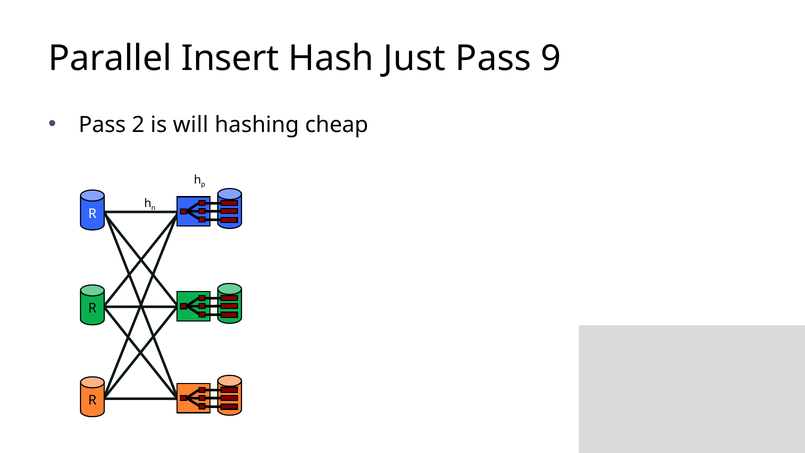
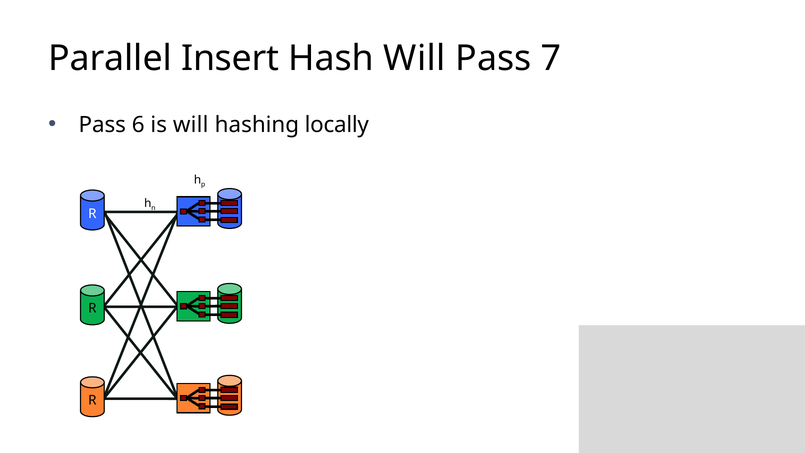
Hash Just: Just -> Will
9: 9 -> 7
2: 2 -> 6
cheap: cheap -> locally
